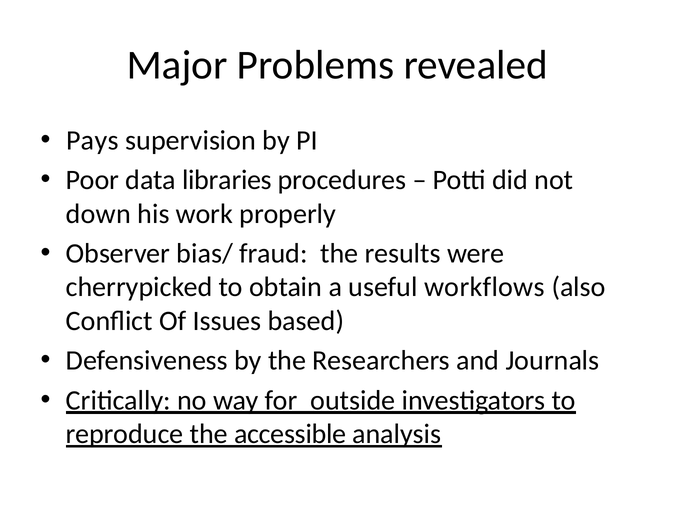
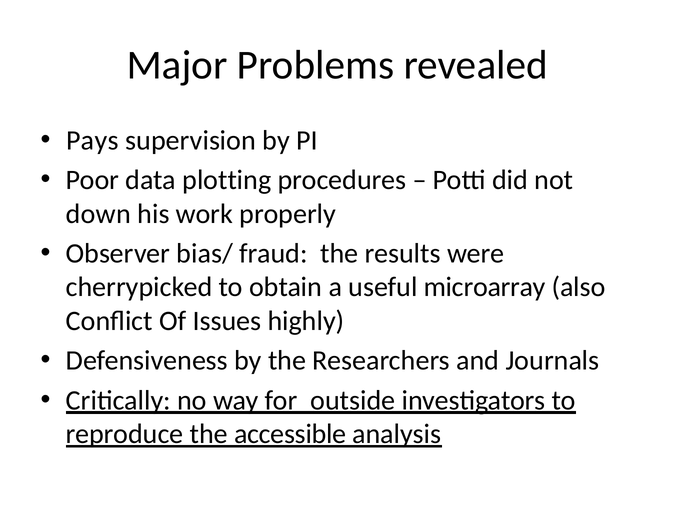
libraries: libraries -> plotting
workflows: workflows -> microarray
based: based -> highly
